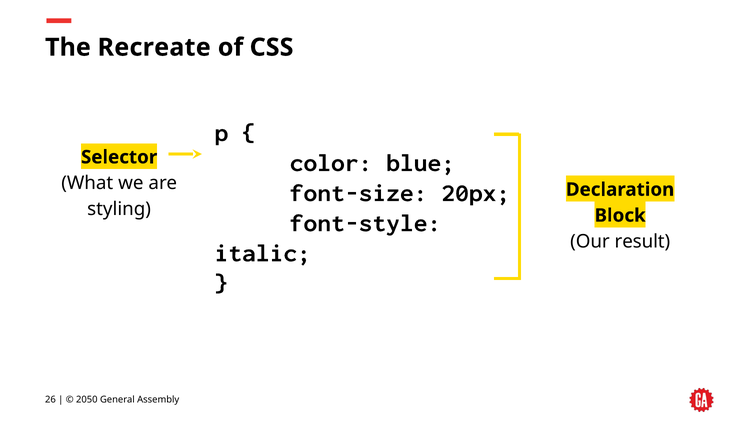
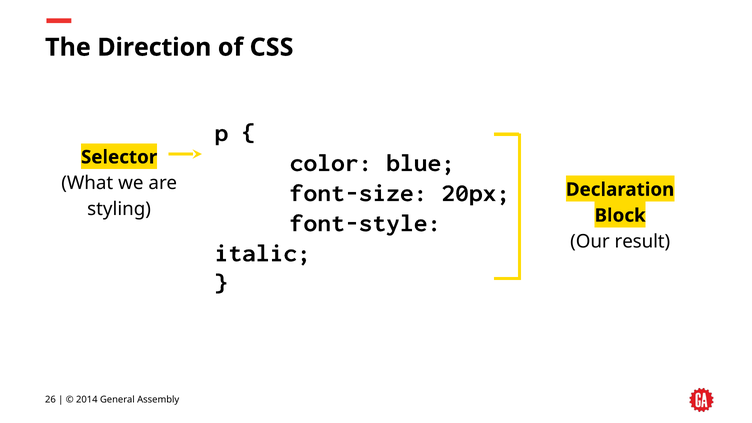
Recreate: Recreate -> Direction
2050: 2050 -> 2014
